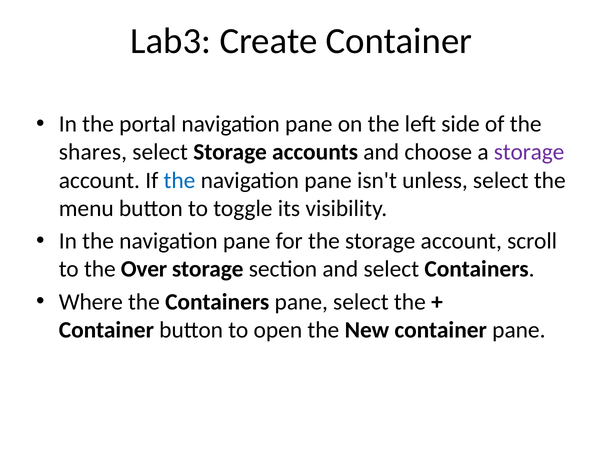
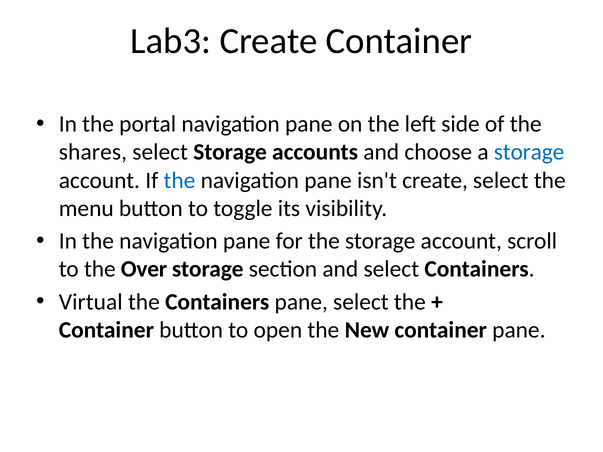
storage at (529, 152) colour: purple -> blue
isn't unless: unless -> create
Where: Where -> Virtual
